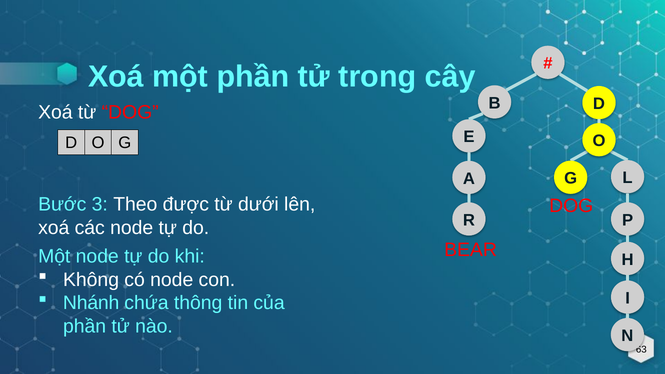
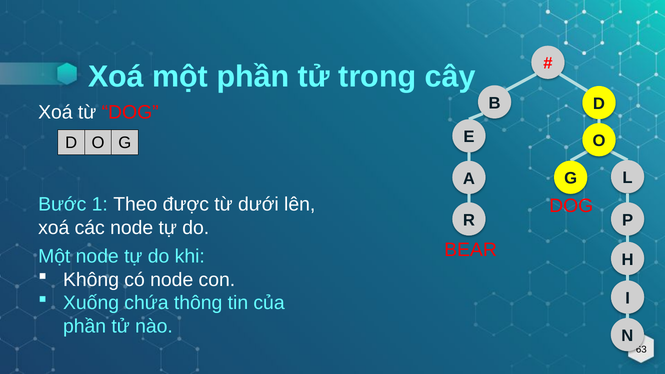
3: 3 -> 1
Nhánh: Nhánh -> Xuống
